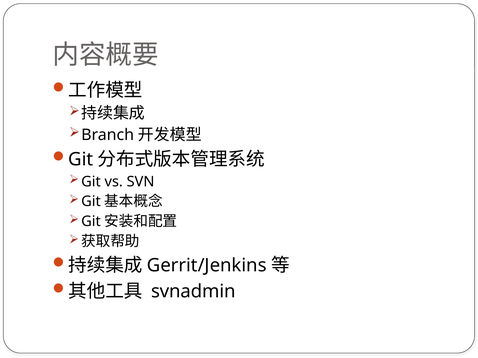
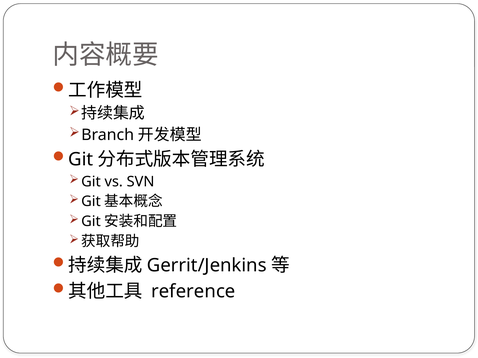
svnadmin: svnadmin -> reference
